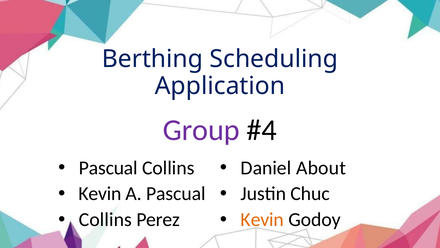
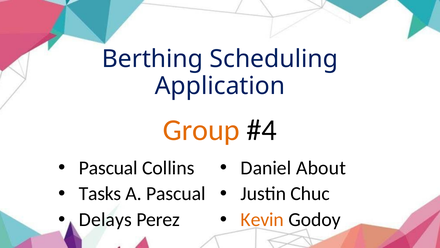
Group colour: purple -> orange
Kevin at (100, 193): Kevin -> Tasks
Collins at (105, 219): Collins -> Delays
